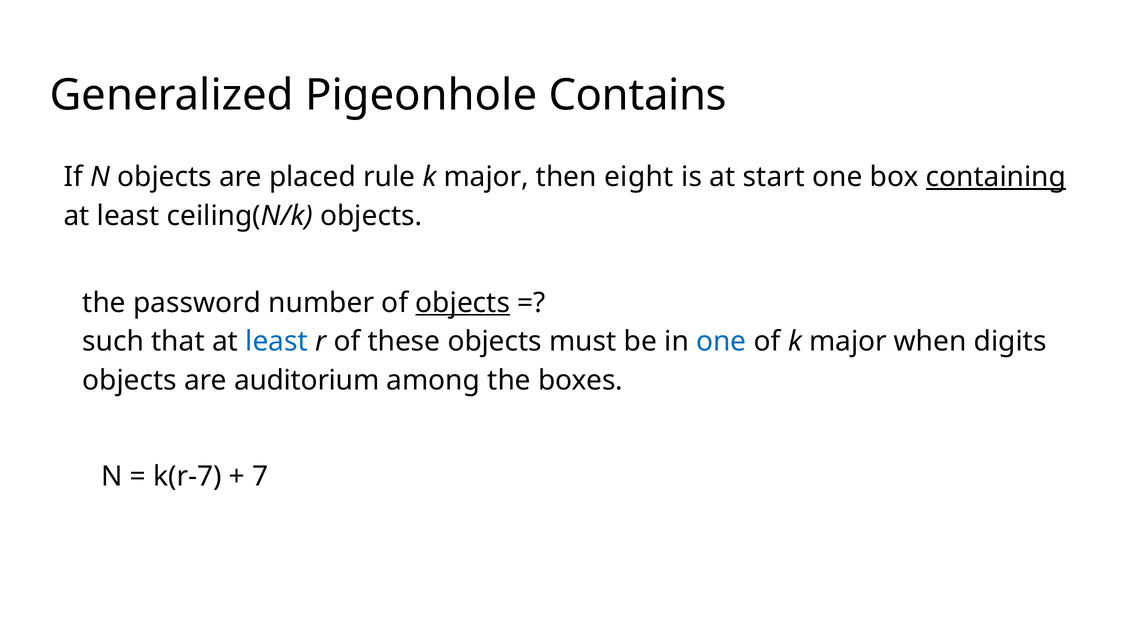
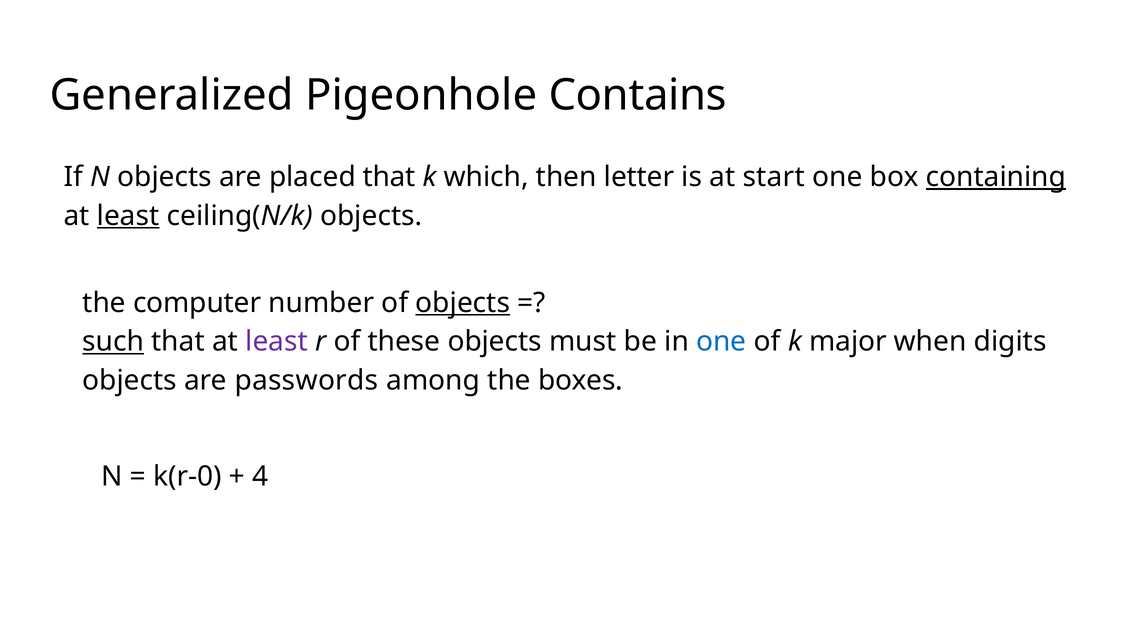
placed rule: rule -> that
major at (486, 177): major -> which
eight: eight -> letter
least at (128, 216) underline: none -> present
password: password -> computer
such underline: none -> present
least at (277, 342) colour: blue -> purple
auditorium: auditorium -> passwords
k(r-7: k(r-7 -> k(r-0
7: 7 -> 4
